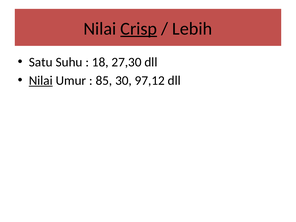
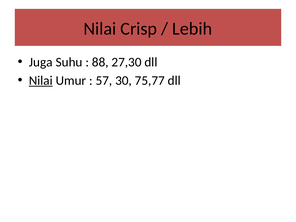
Crisp underline: present -> none
Satu: Satu -> Juga
18: 18 -> 88
85: 85 -> 57
97,12: 97,12 -> 75,77
